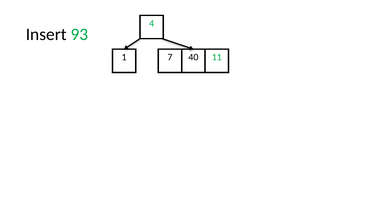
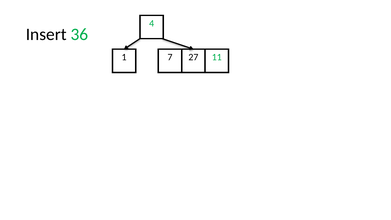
93: 93 -> 36
40: 40 -> 27
